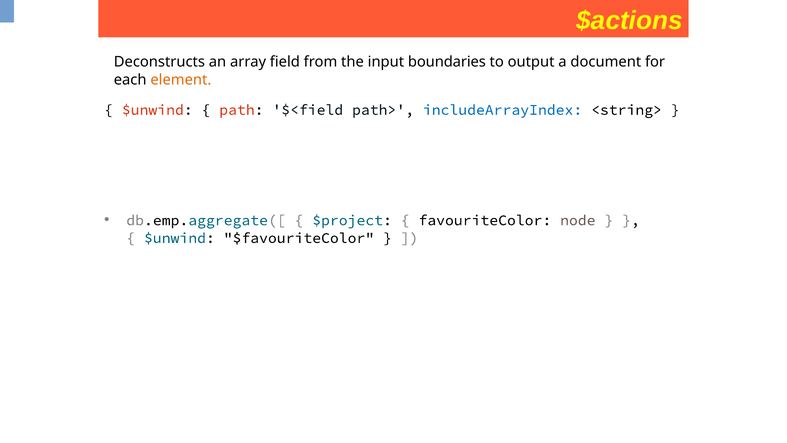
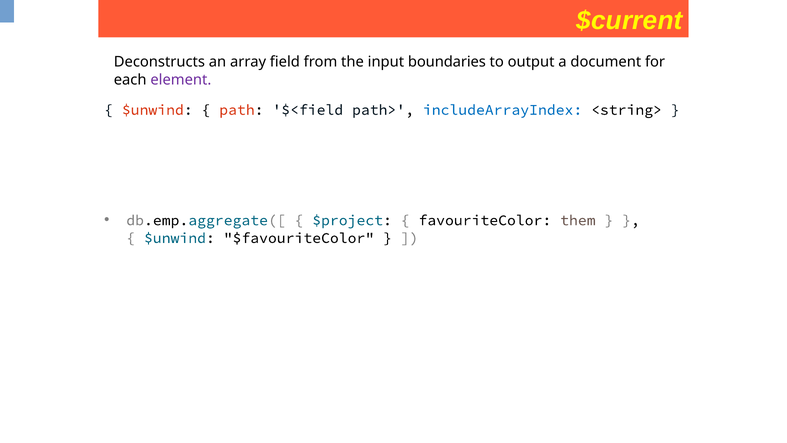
$actions: $actions -> $current
element colour: orange -> purple
node: node -> them
